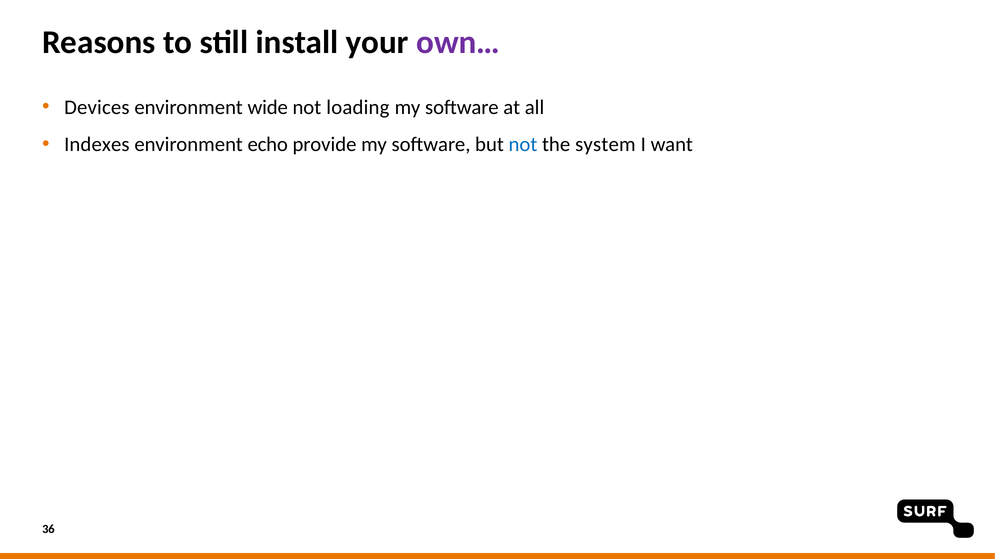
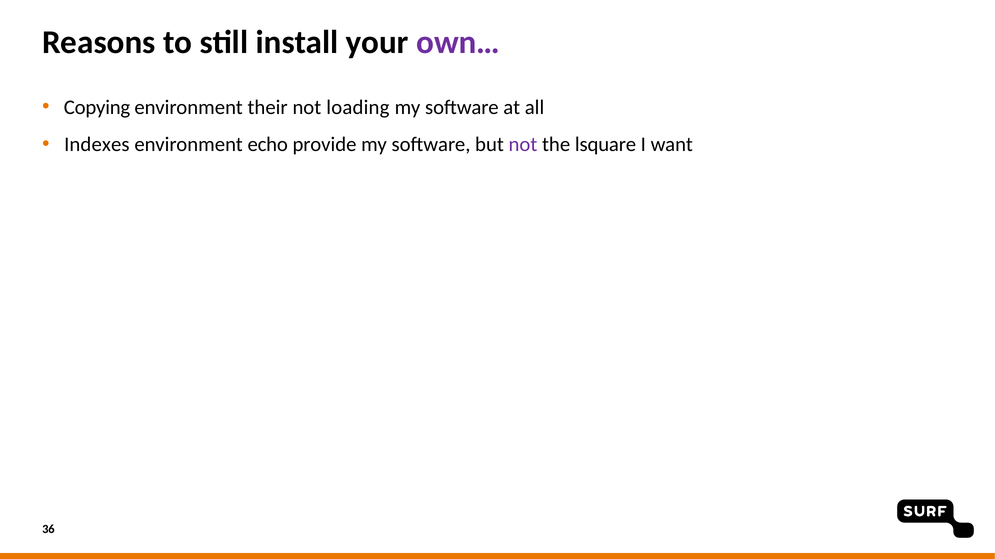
Devices: Devices -> Copying
wide: wide -> their
not at (523, 145) colour: blue -> purple
system: system -> lsquare
